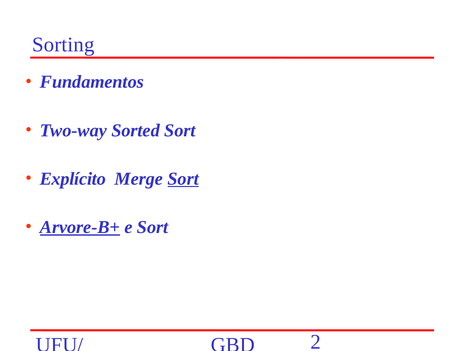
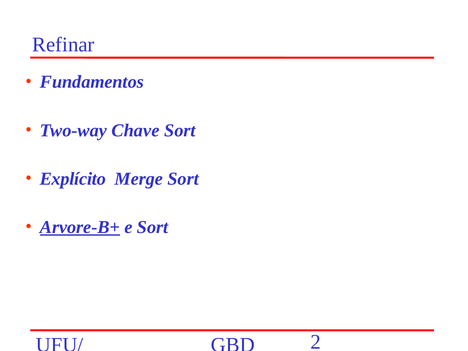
Sorting: Sorting -> Refinar
Sorted: Sorted -> Chave
Sort at (183, 179) underline: present -> none
